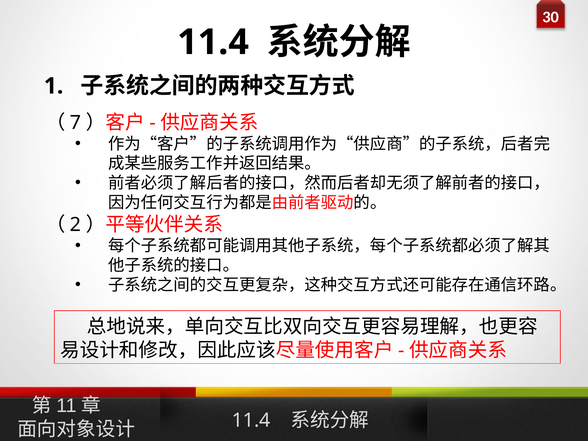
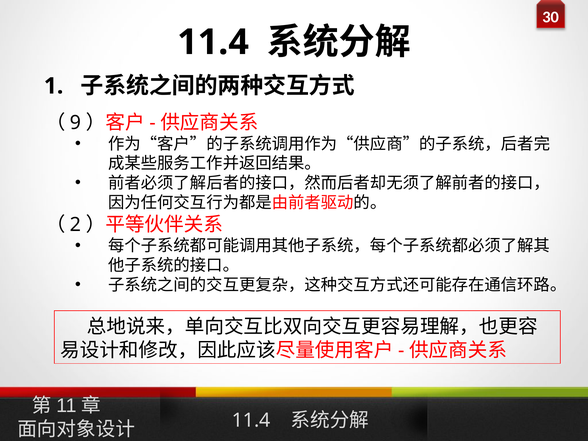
7: 7 -> 9
